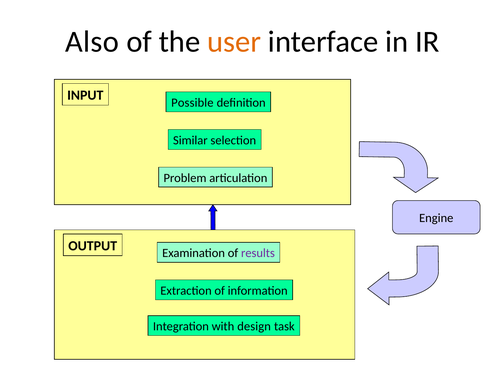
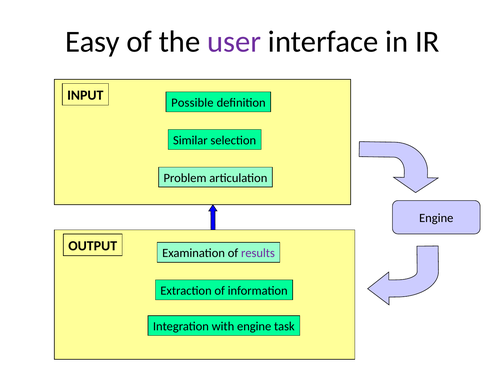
Also: Also -> Easy
user colour: orange -> purple
with design: design -> engine
